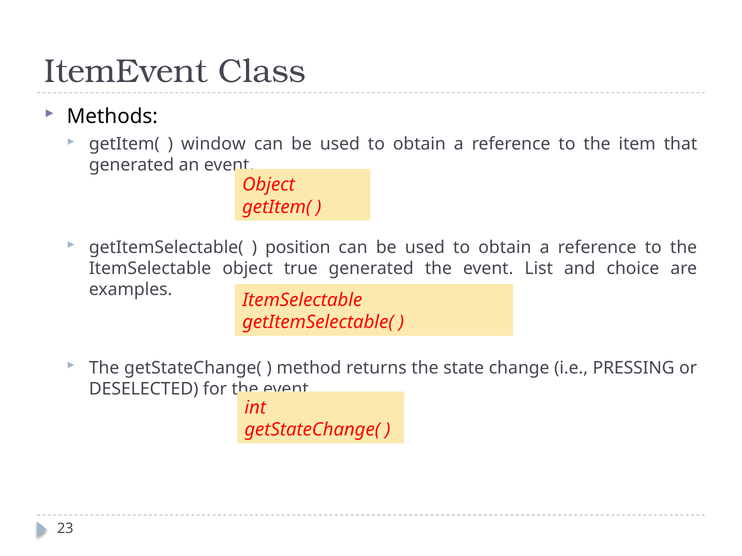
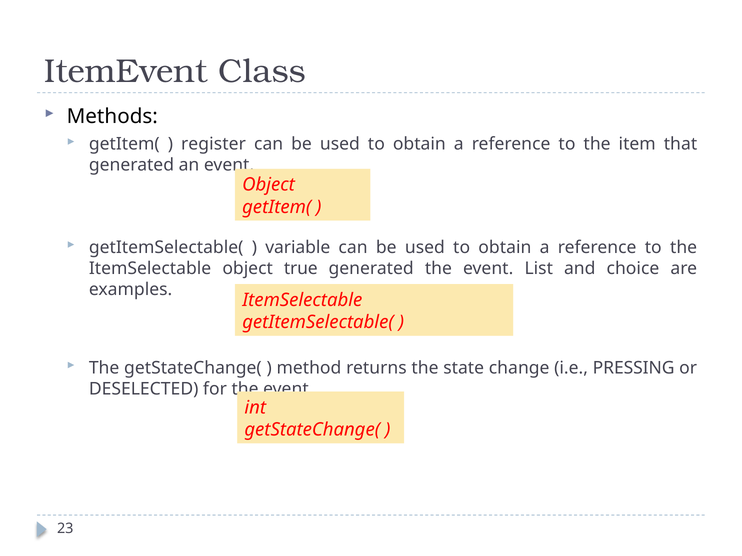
window: window -> register
position: position -> variable
